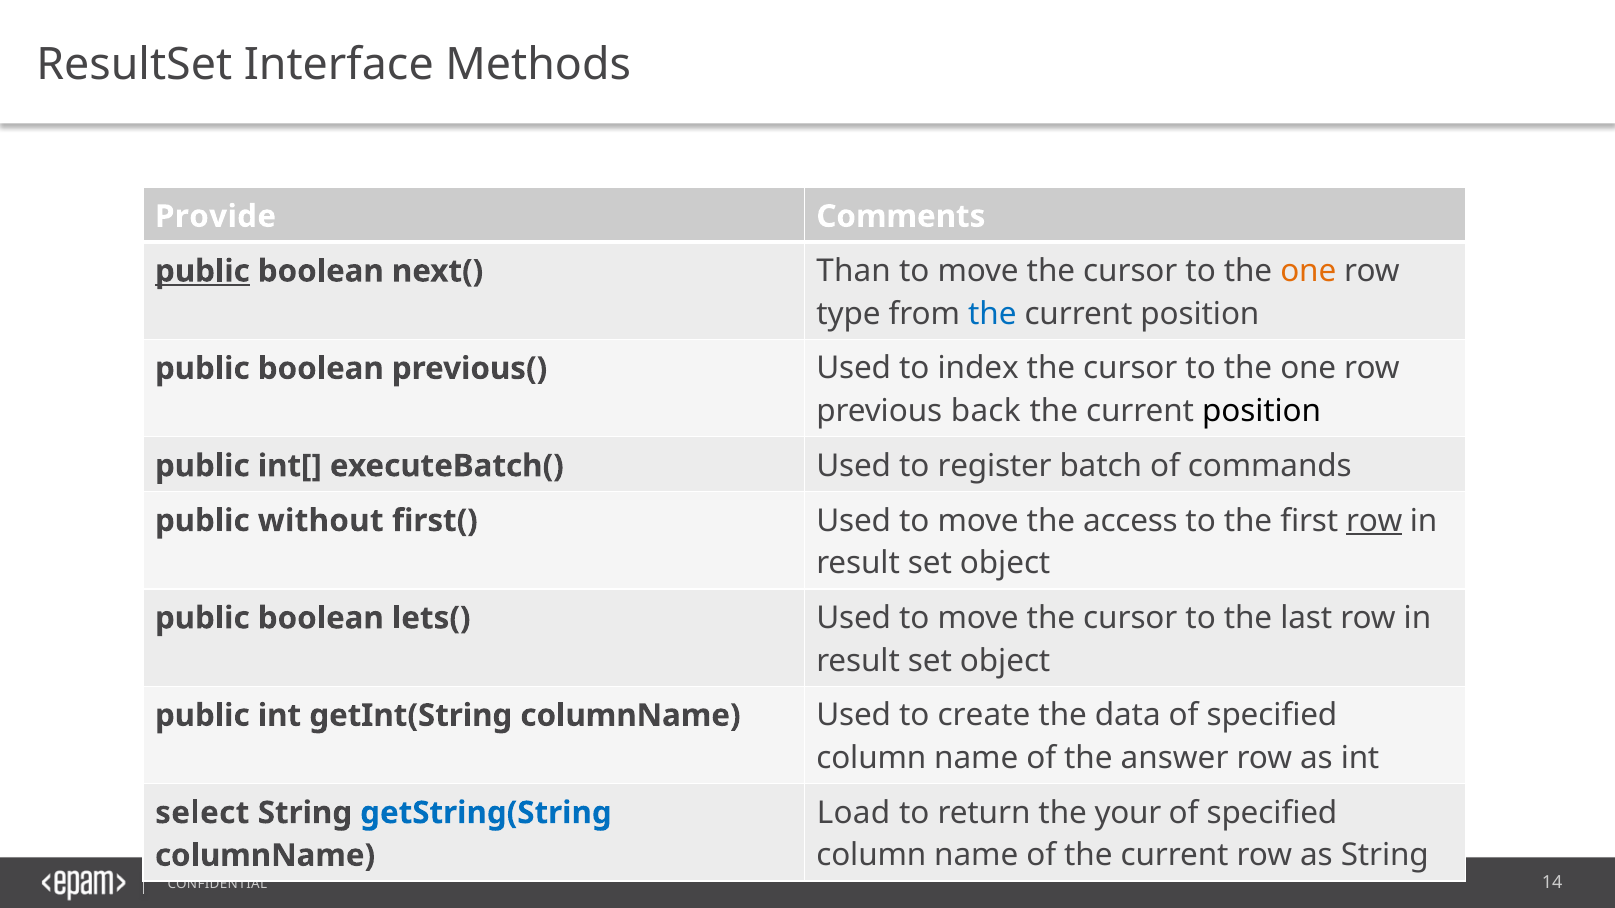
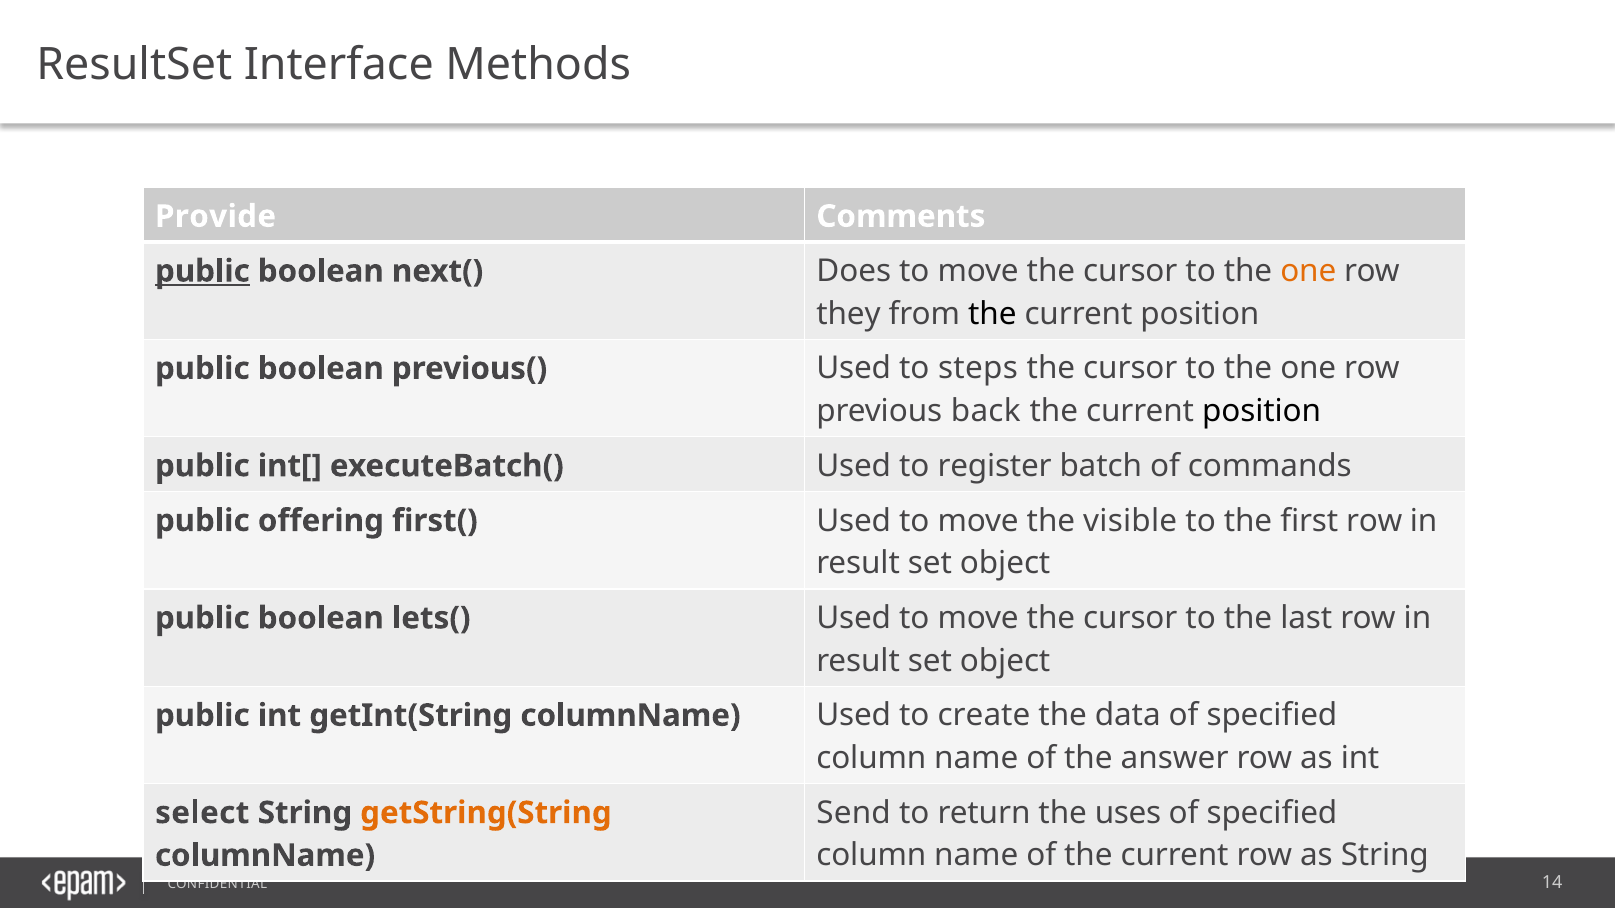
Than: Than -> Does
type: type -> they
the at (992, 314) colour: blue -> black
index: index -> steps
without: without -> offering
access: access -> visible
row at (1374, 521) underline: present -> none
Load: Load -> Send
your: your -> uses
getString(String colour: blue -> orange
